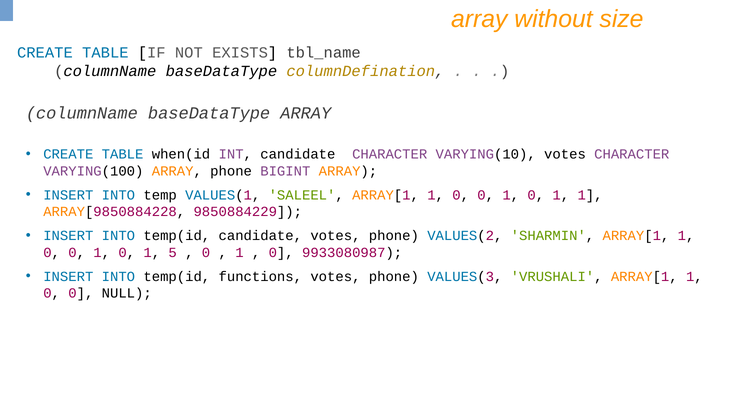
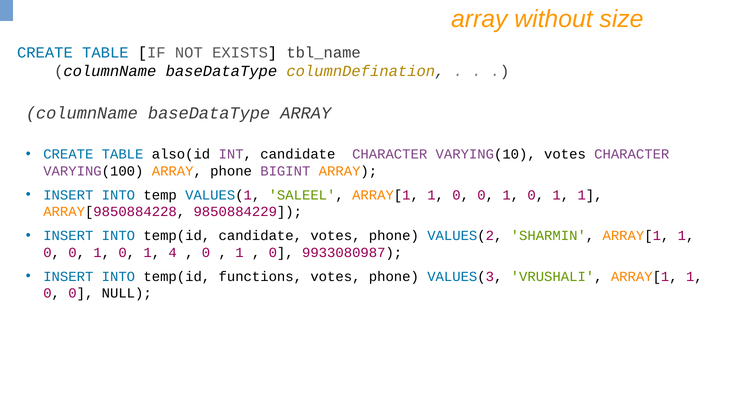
when(id: when(id -> also(id
5: 5 -> 4
